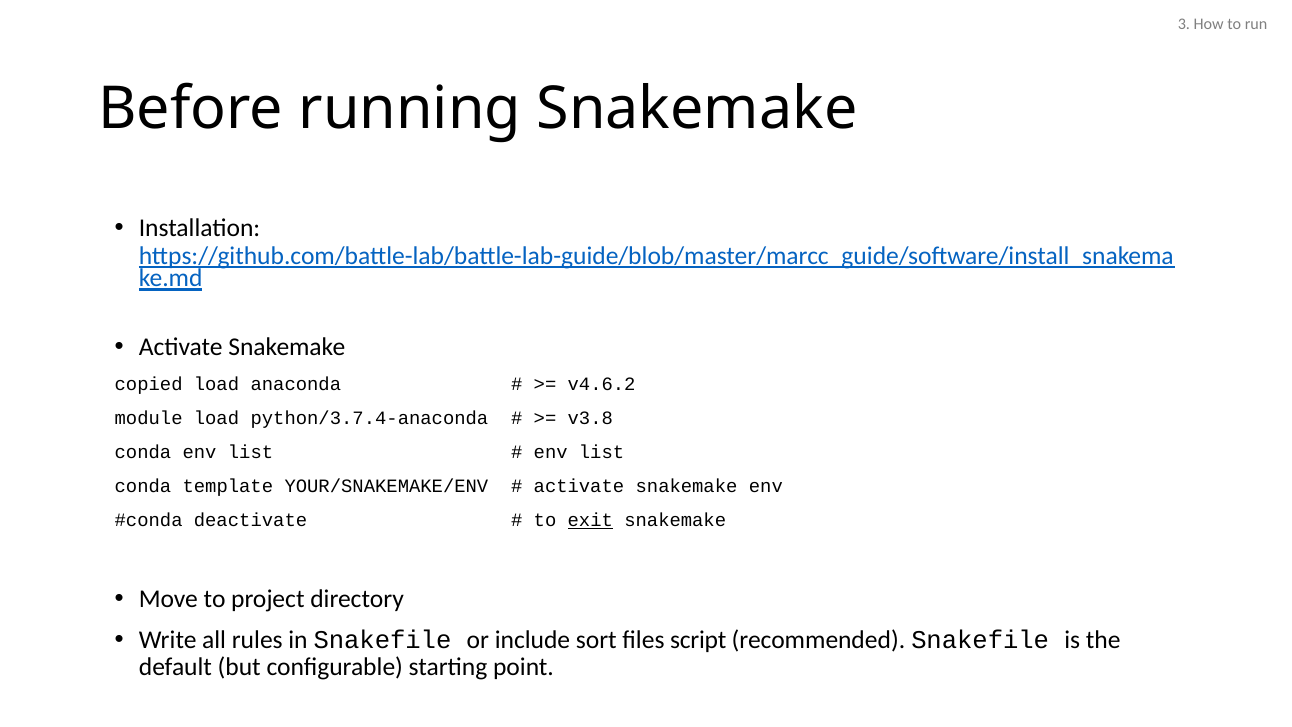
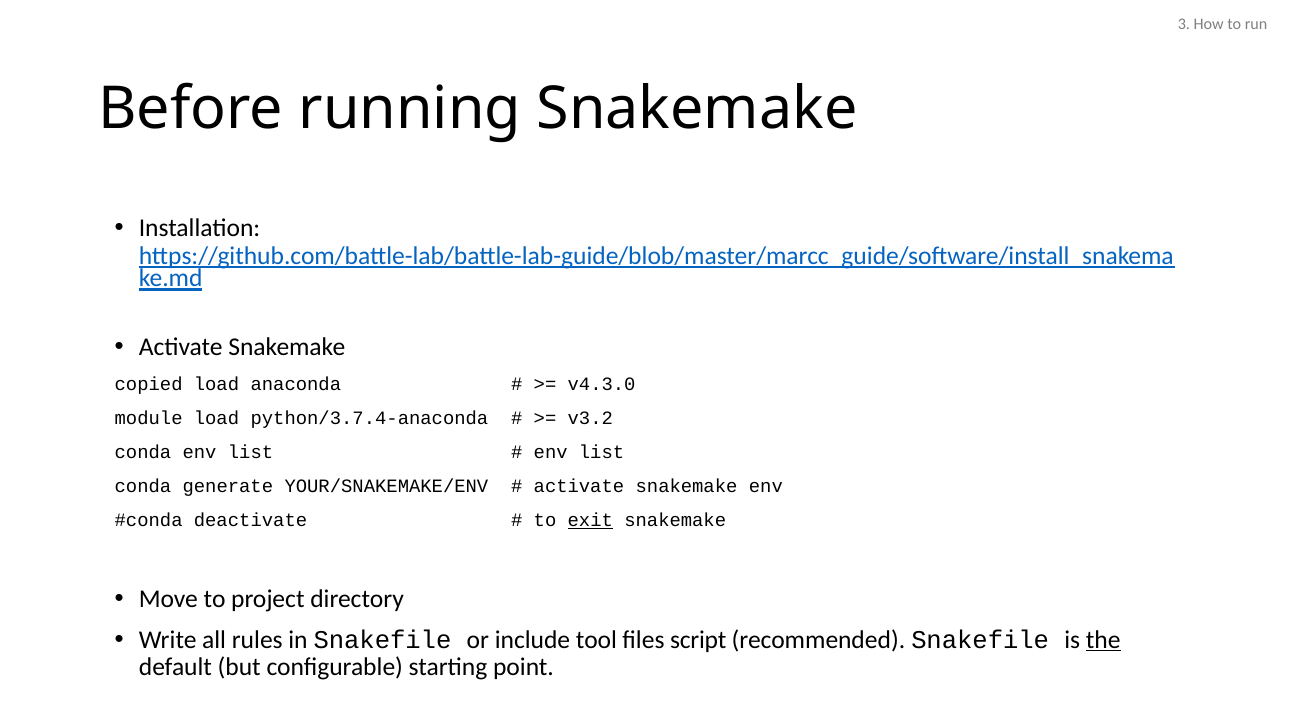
v4.6.2: v4.6.2 -> v4.3.0
v3.8: v3.8 -> v3.2
template: template -> generate
sort: sort -> tool
the underline: none -> present
